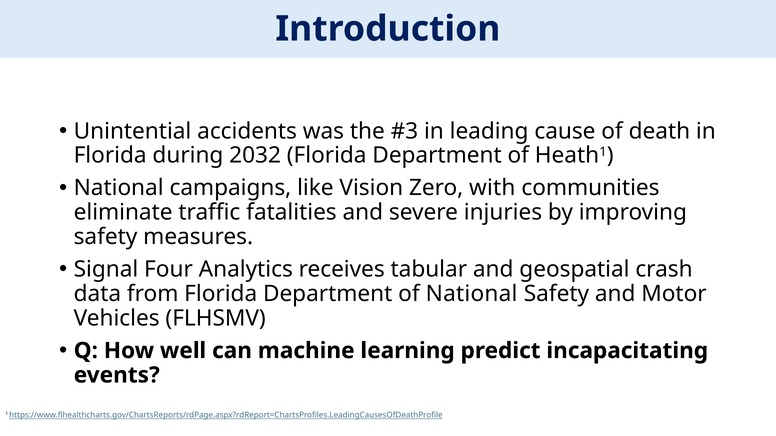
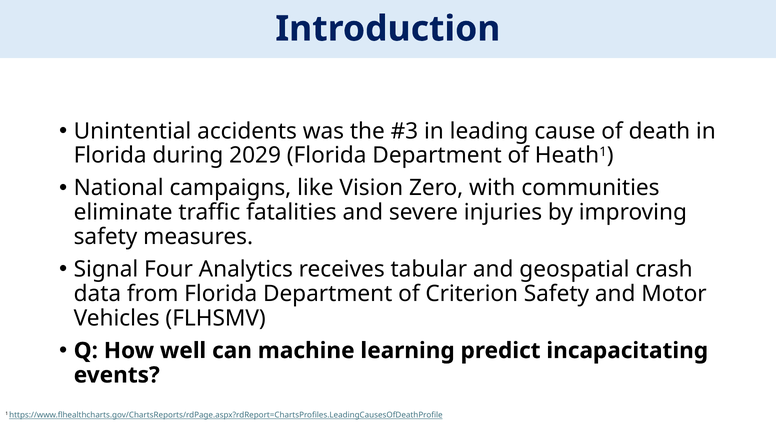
2032: 2032 -> 2029
of National: National -> Criterion
